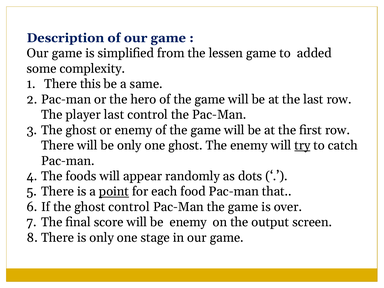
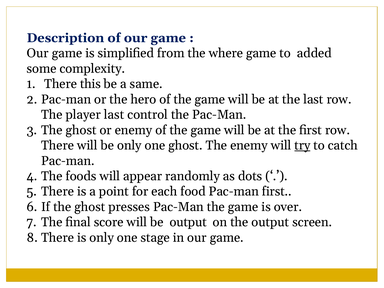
lessen: lessen -> where
point underline: present -> none
Pac-man that: that -> first
ghost control: control -> presses
be enemy: enemy -> output
